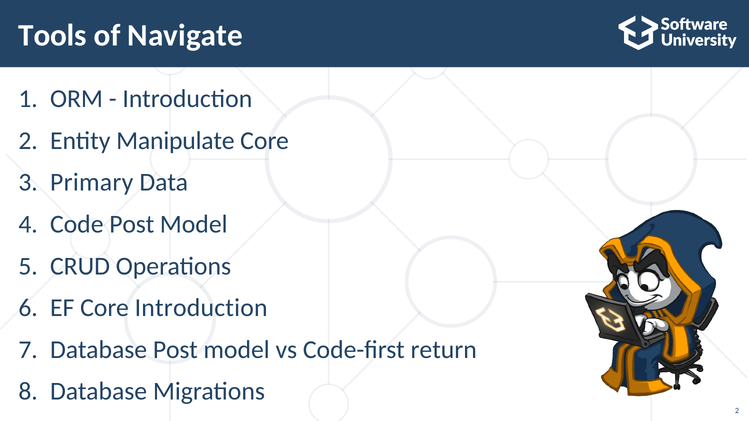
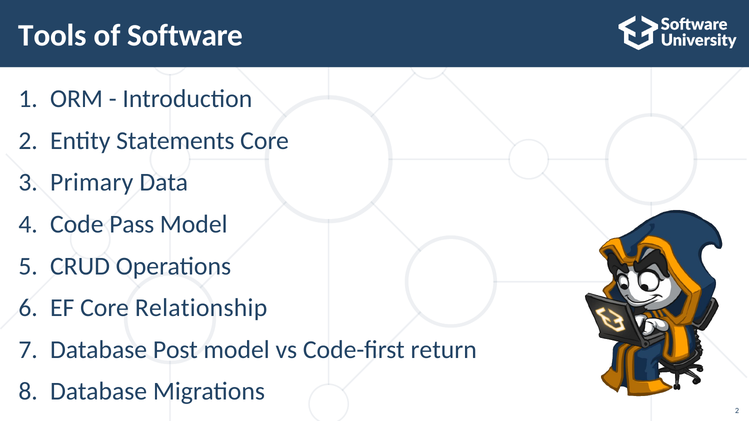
Navigate: Navigate -> Software
Manipulate: Manipulate -> Statements
Code Post: Post -> Pass
Core Introduction: Introduction -> Relationship
